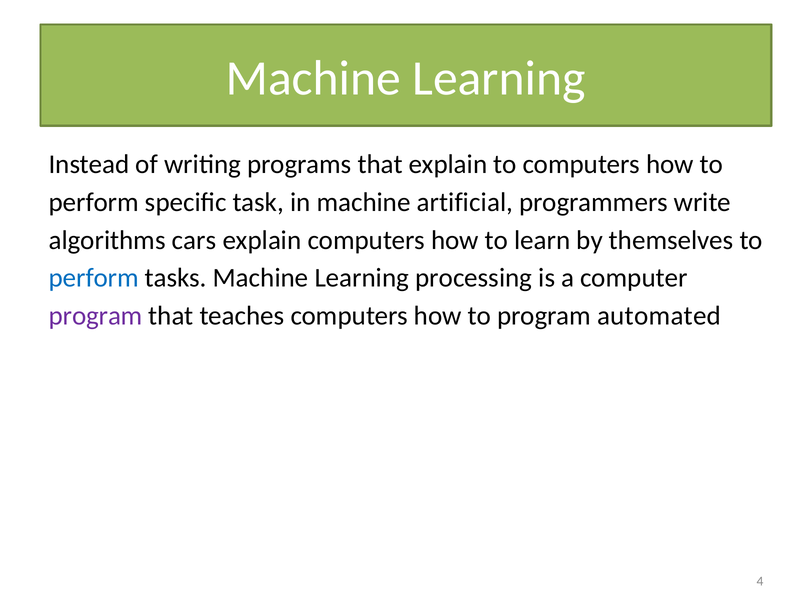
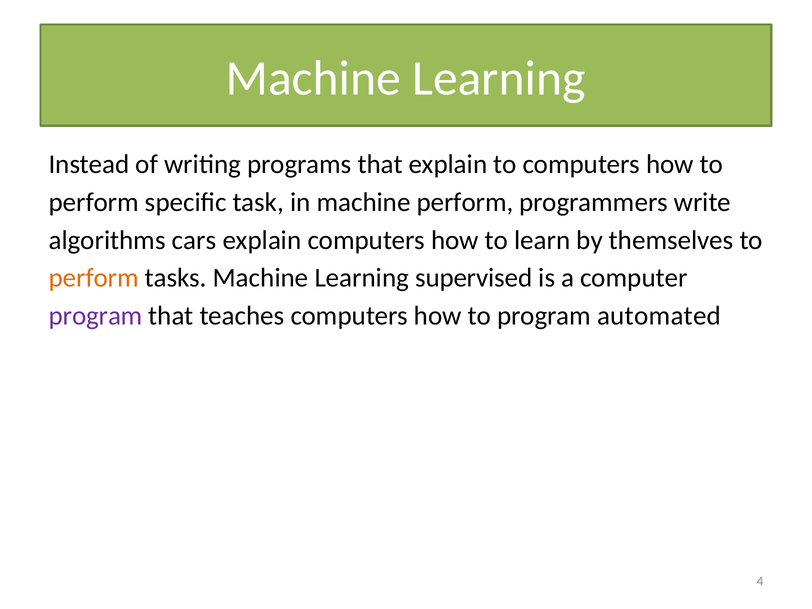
machine artificial: artificial -> perform
perform at (94, 278) colour: blue -> orange
processing: processing -> supervised
